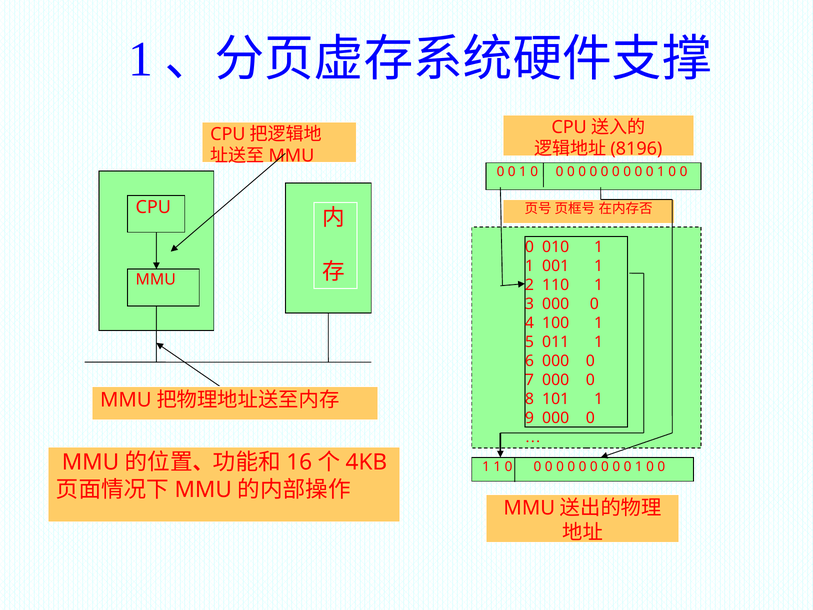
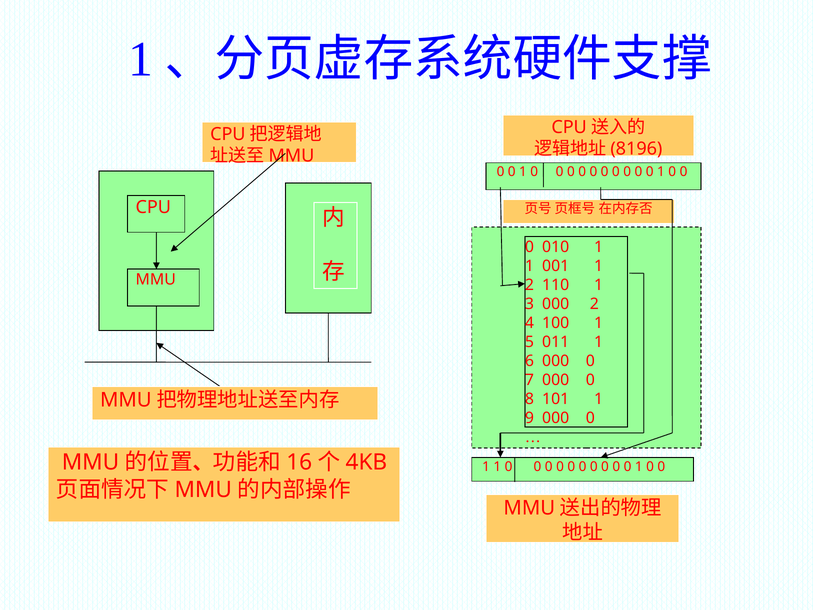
3 000 0: 0 -> 2
